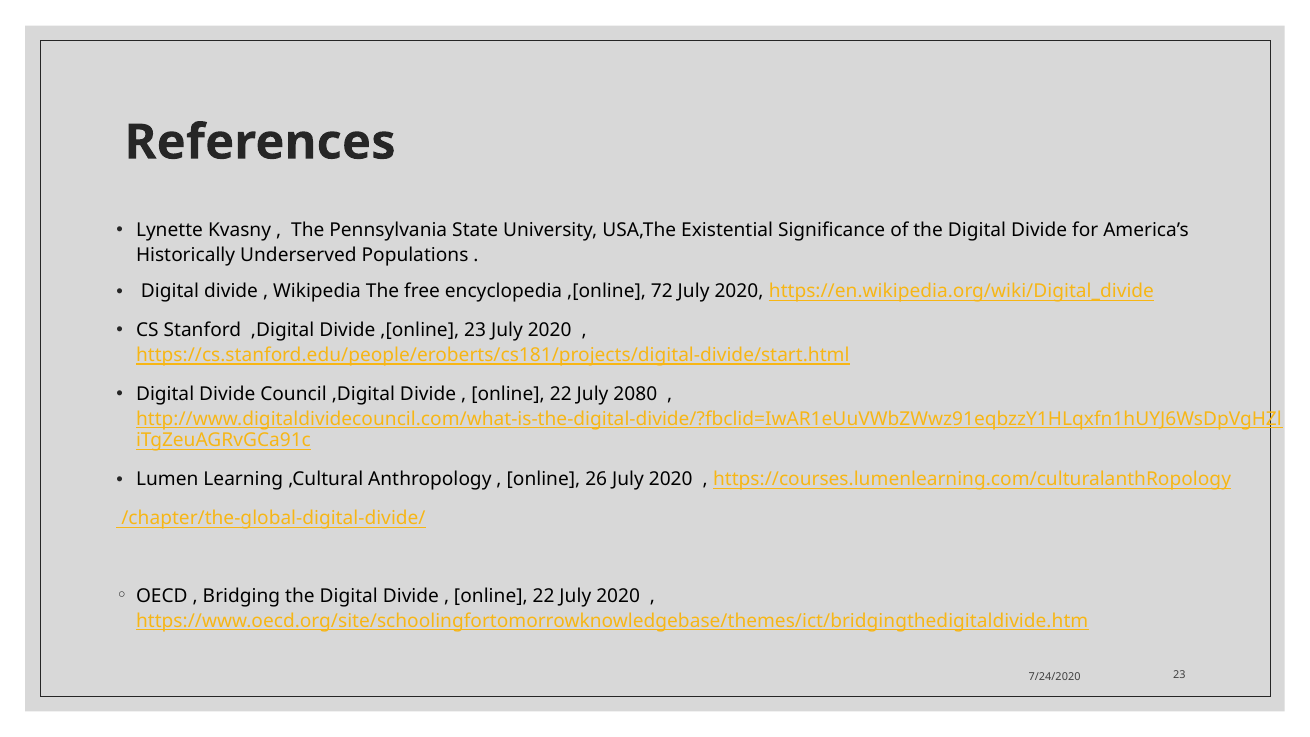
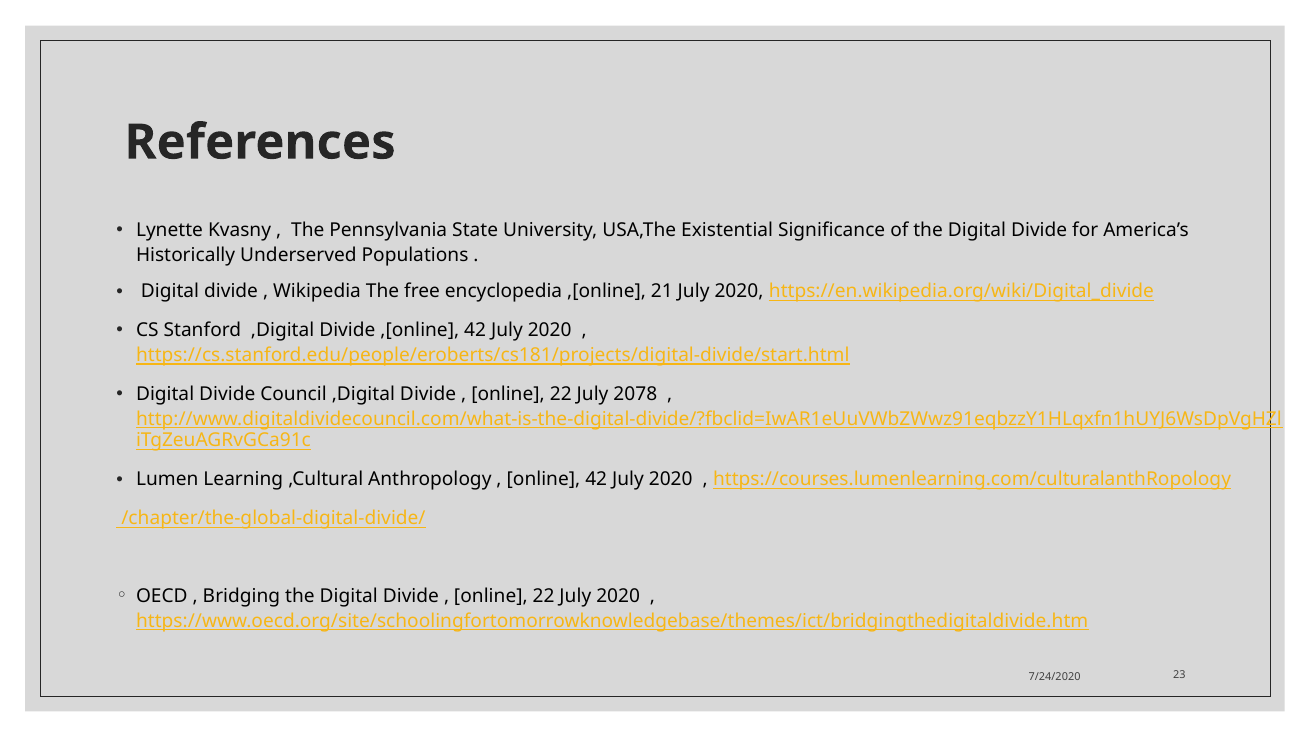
72: 72 -> 21
,[online 23: 23 -> 42
2080: 2080 -> 2078
online 26: 26 -> 42
